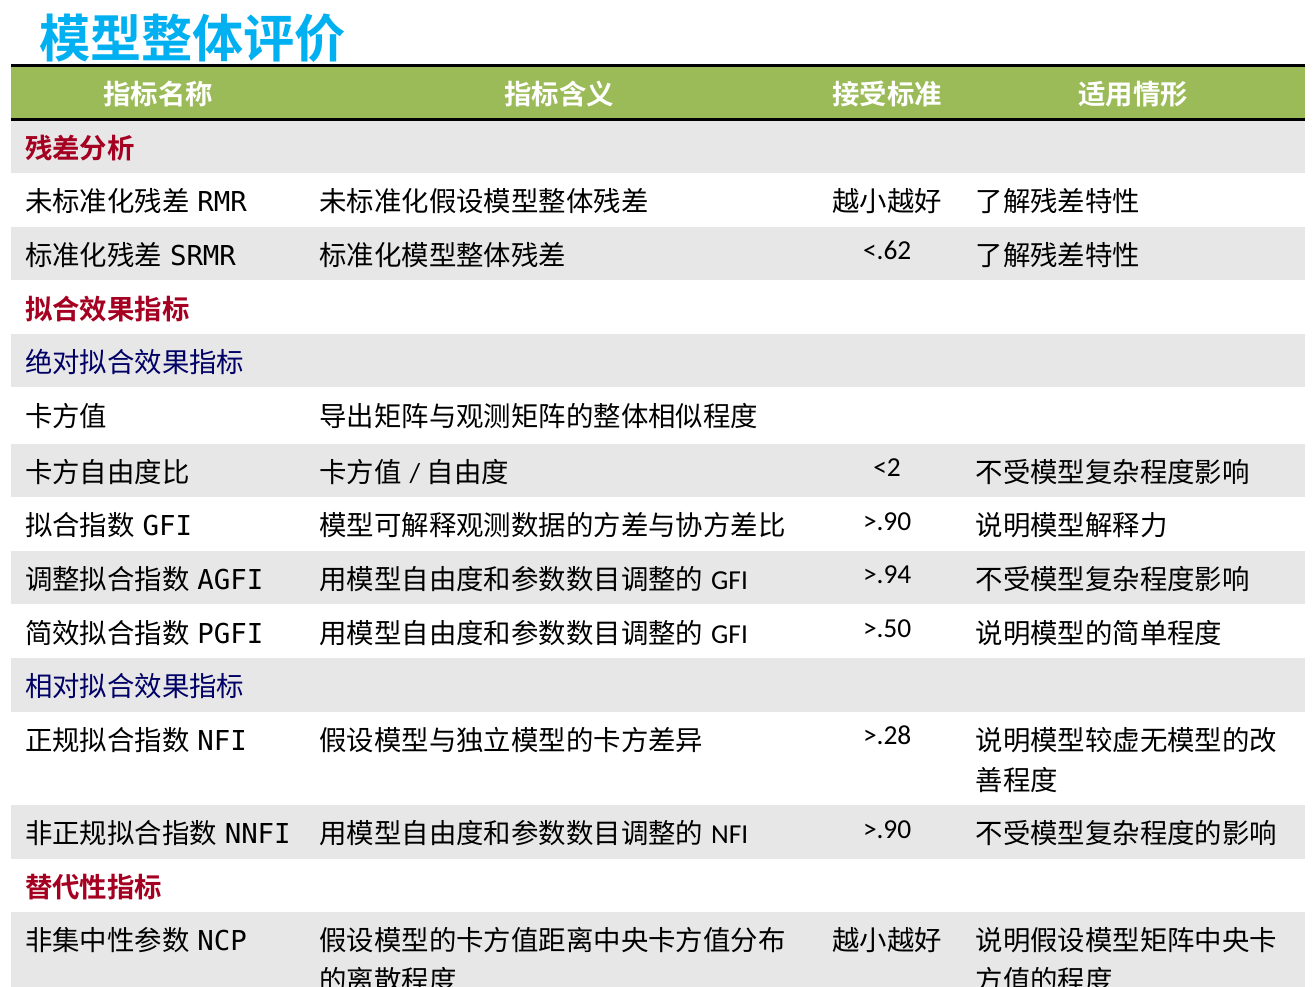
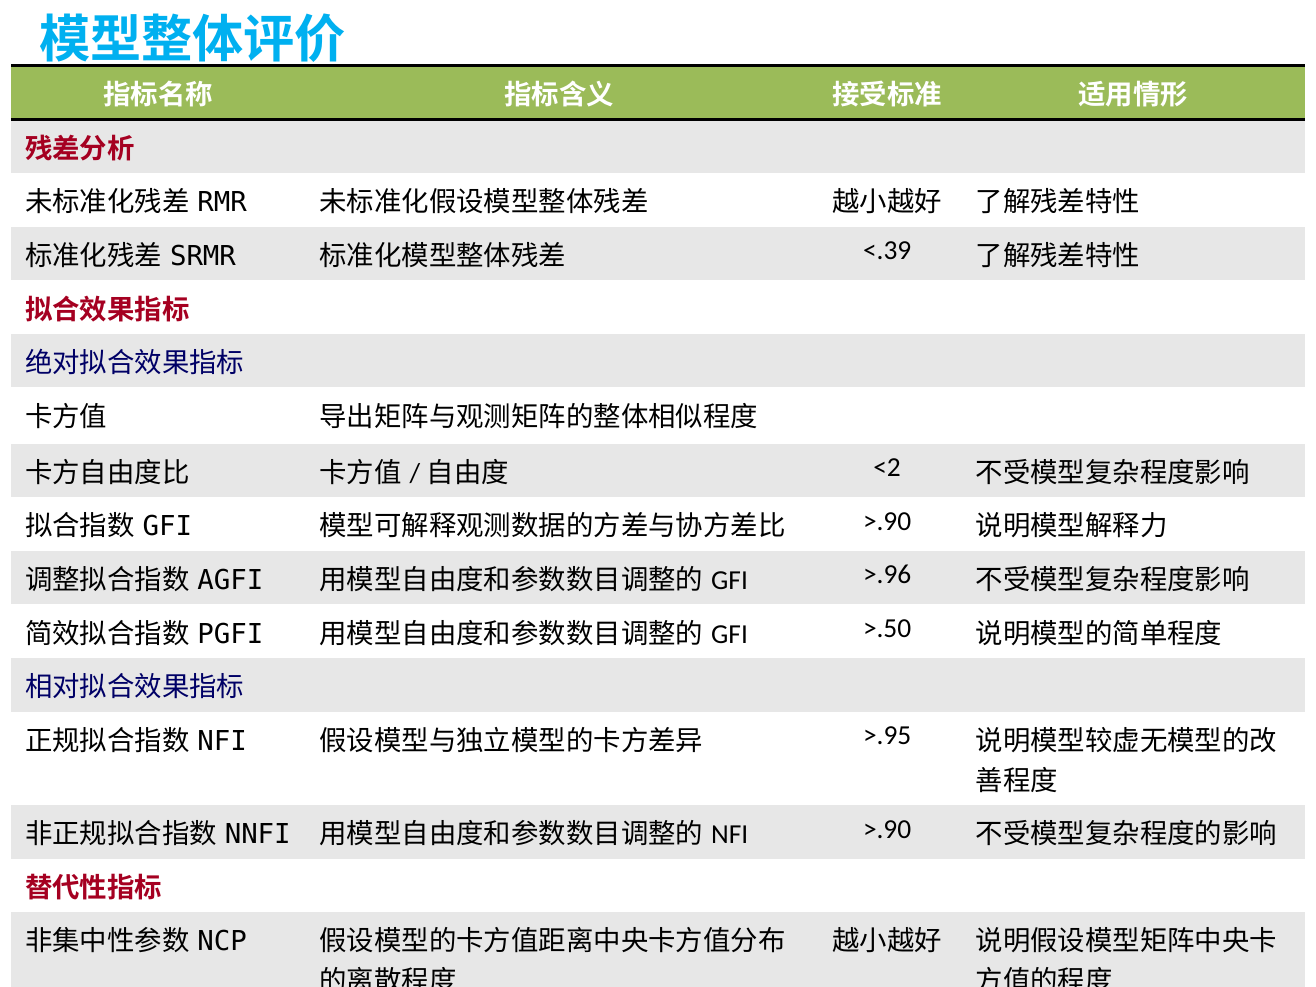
<.62: <.62 -> <.39
>.94: >.94 -> >.96
>.28 at (887, 736): >.28 -> >.95
